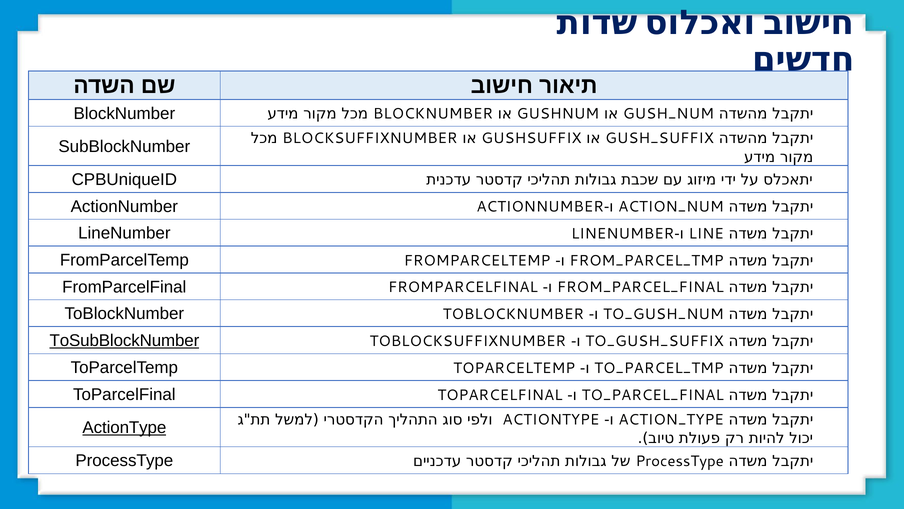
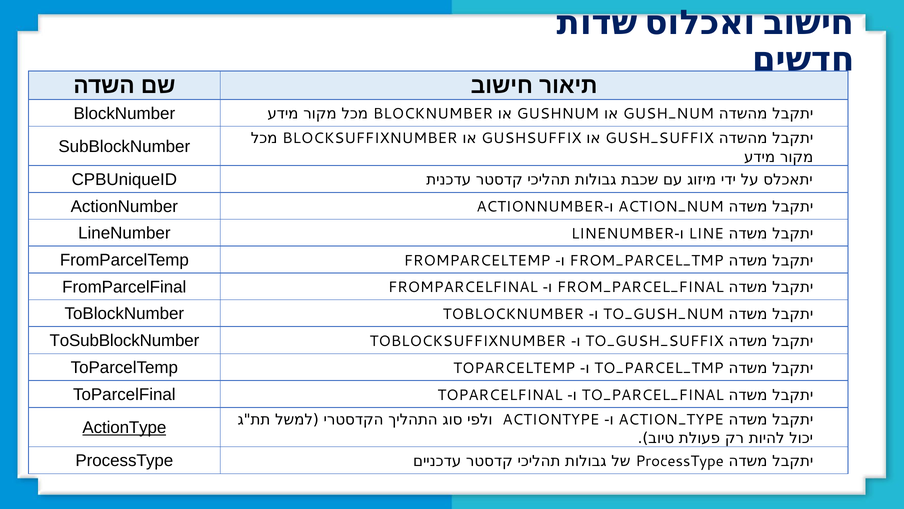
ToSubBlockNumber underline: present -> none
